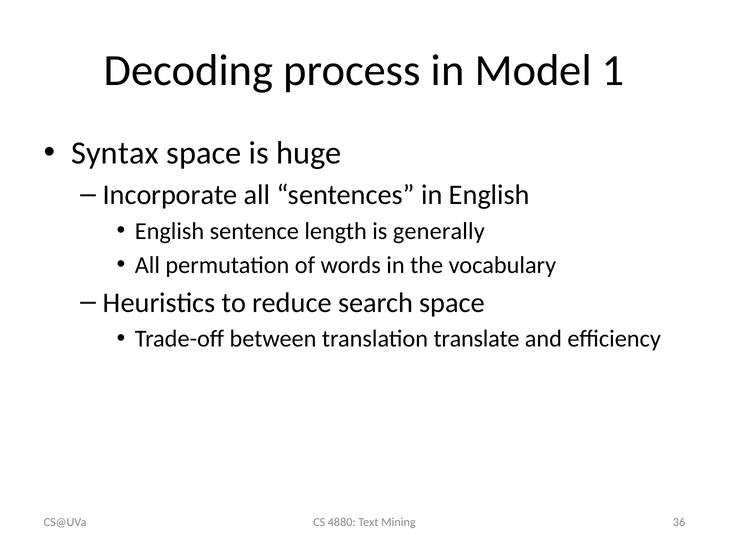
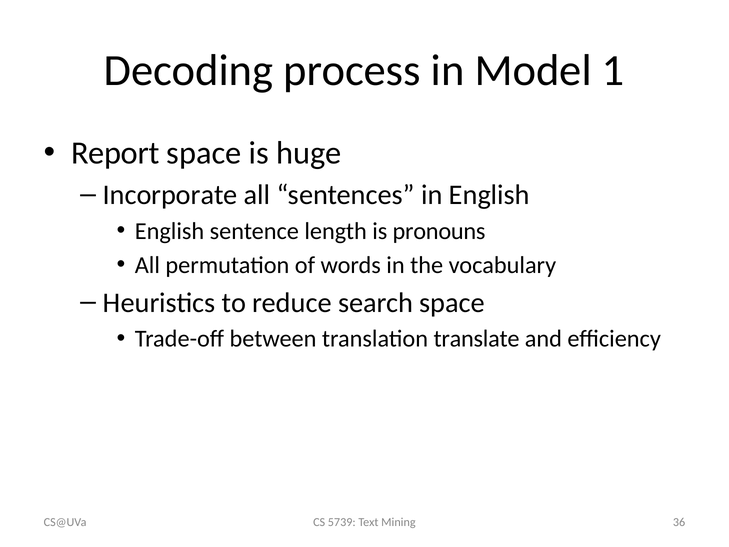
Syntax: Syntax -> Report
generally: generally -> pronouns
4880: 4880 -> 5739
